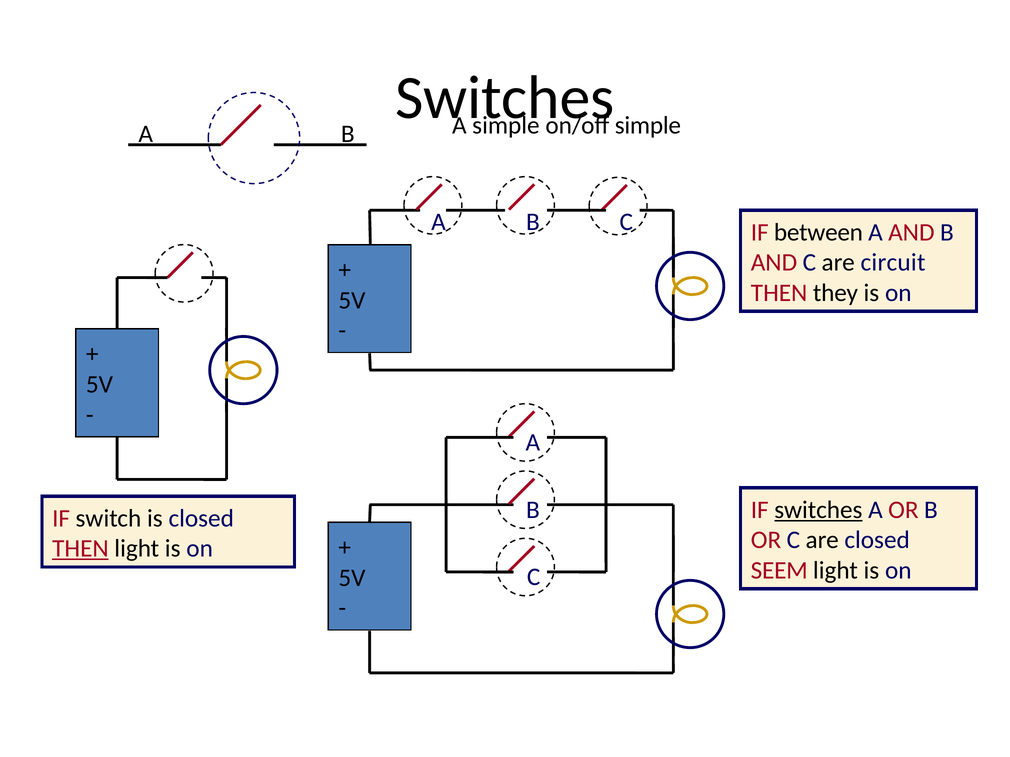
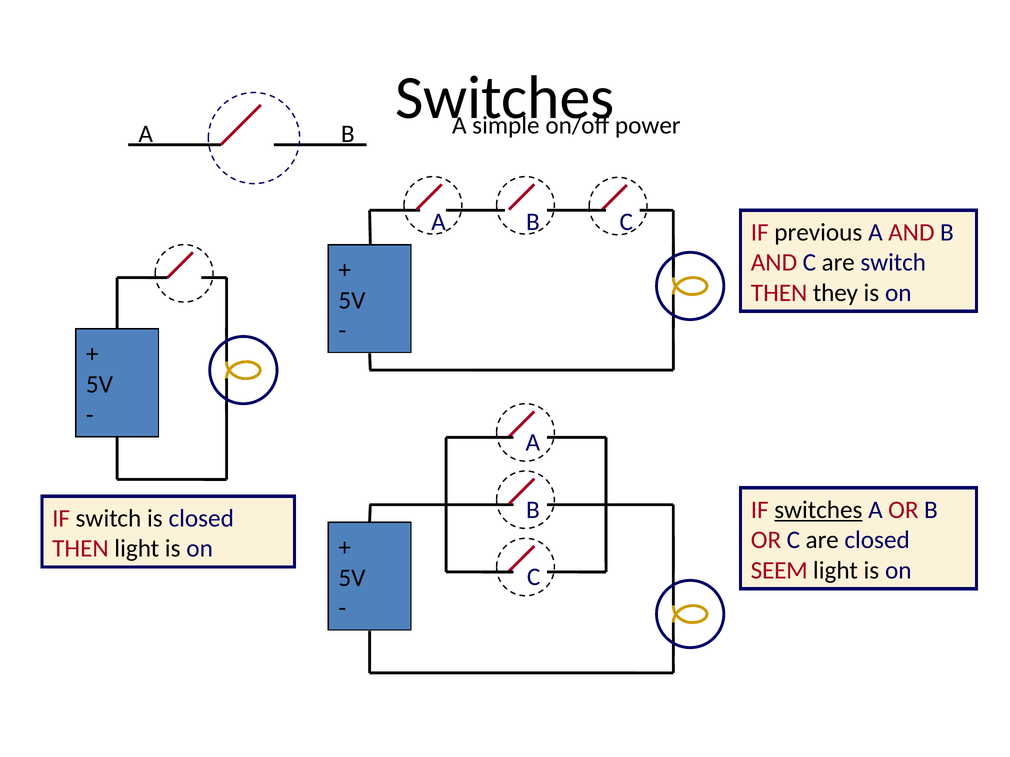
simple at (648, 126): simple -> power
between: between -> previous
are circuit: circuit -> switch
THEN at (80, 549) underline: present -> none
